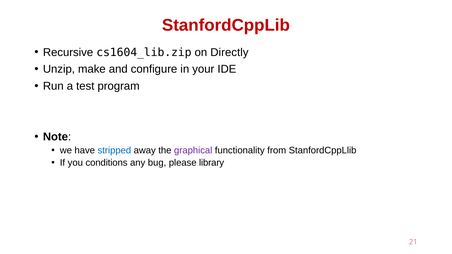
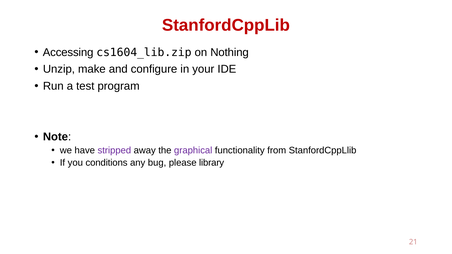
Recursive: Recursive -> Accessing
Directly: Directly -> Nothing
stripped colour: blue -> purple
